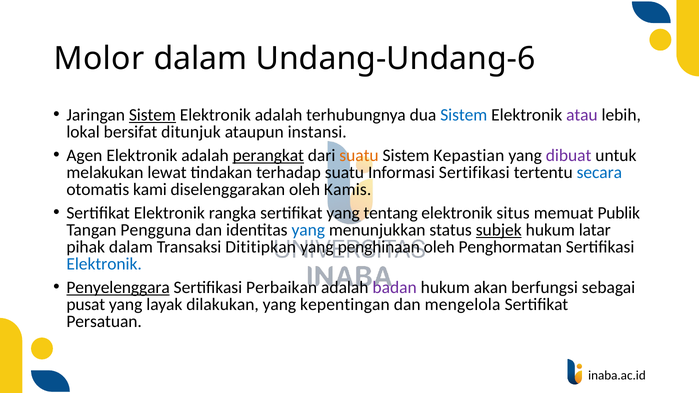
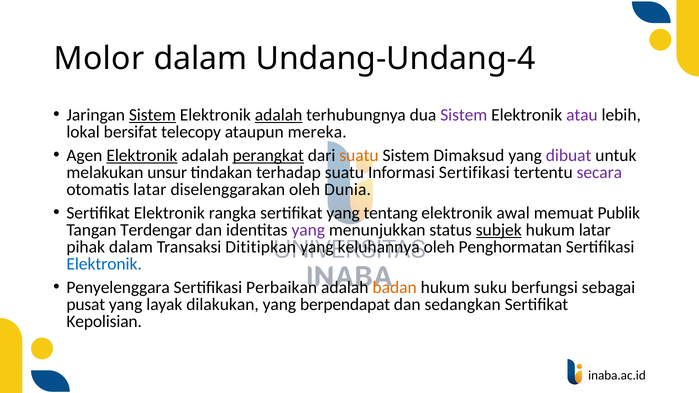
Undang-Undang-6: Undang-Undang-6 -> Undang-Undang-4
adalah at (279, 115) underline: none -> present
Sistem at (464, 115) colour: blue -> purple
ditunjuk: ditunjuk -> telecopy
instansi: instansi -> mereka
Elektronik at (142, 156) underline: none -> present
Kepastian: Kepastian -> Dimaksud
lewat: lewat -> unsur
secara colour: blue -> purple
otomatis kami: kami -> latar
Kamis: Kamis -> Dunia
situs: situs -> awal
Pengguna: Pengguna -> Terdengar
yang at (308, 230) colour: blue -> purple
penghinaan: penghinaan -> keluhannya
Penyelenggara underline: present -> none
badan colour: purple -> orange
akan: akan -> suku
kepentingan: kepentingan -> berpendapat
mengelola: mengelola -> sedangkan
Persatuan: Persatuan -> Kepolisian
